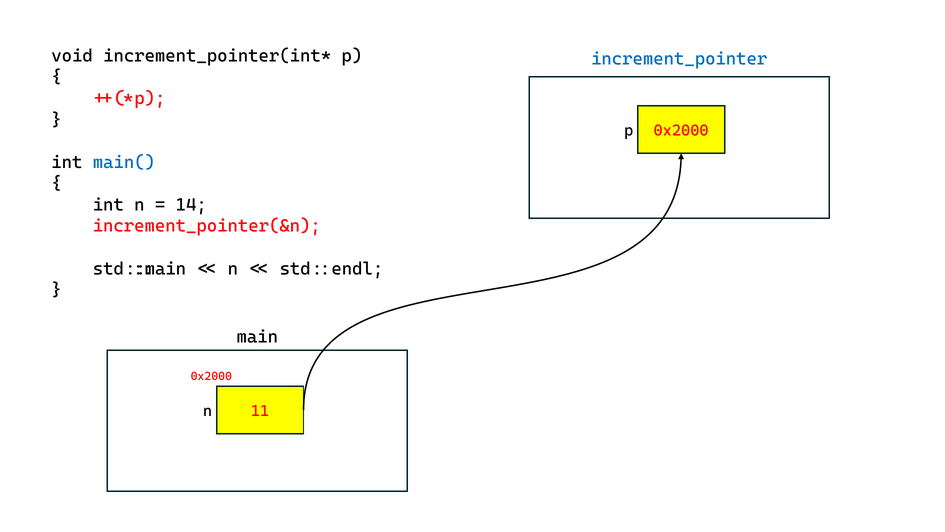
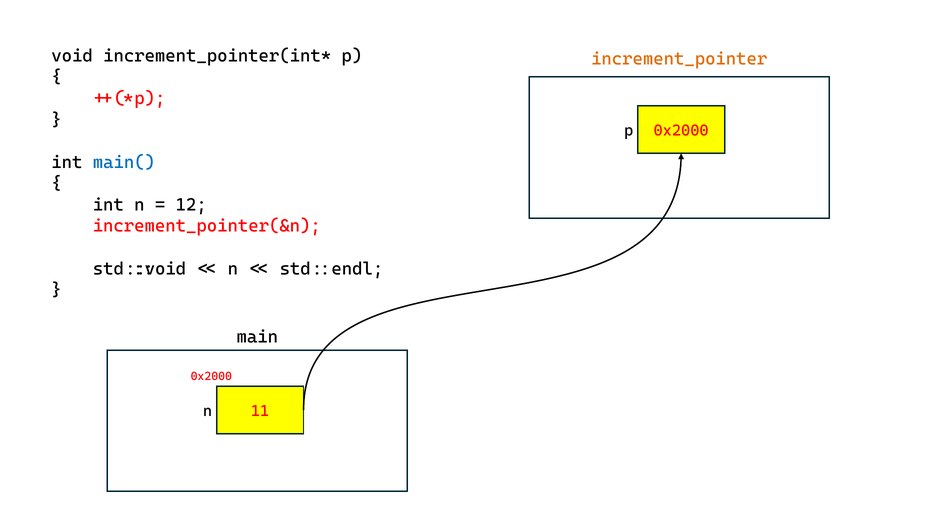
increment_pointer colour: blue -> orange
14: 14 -> 12
std::main: std::main -> std::void
